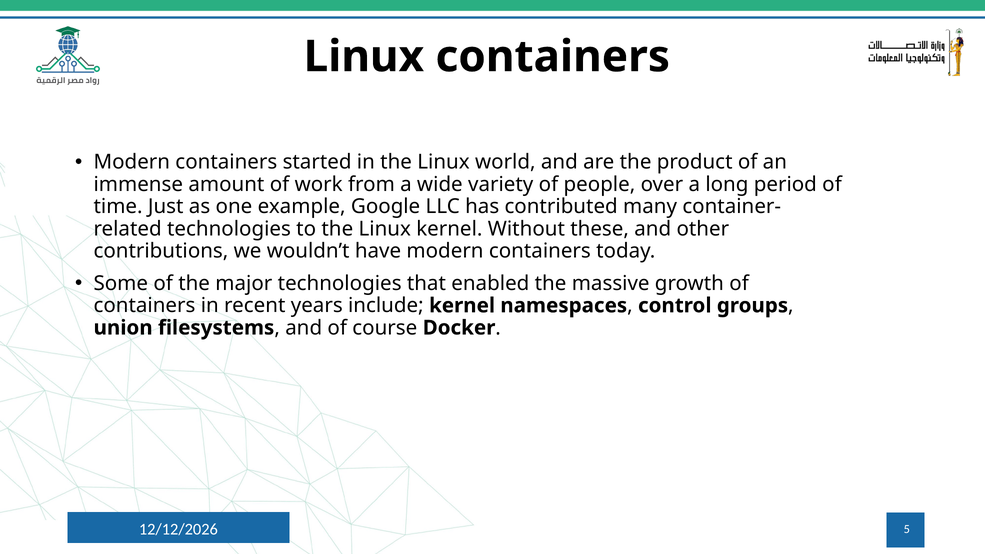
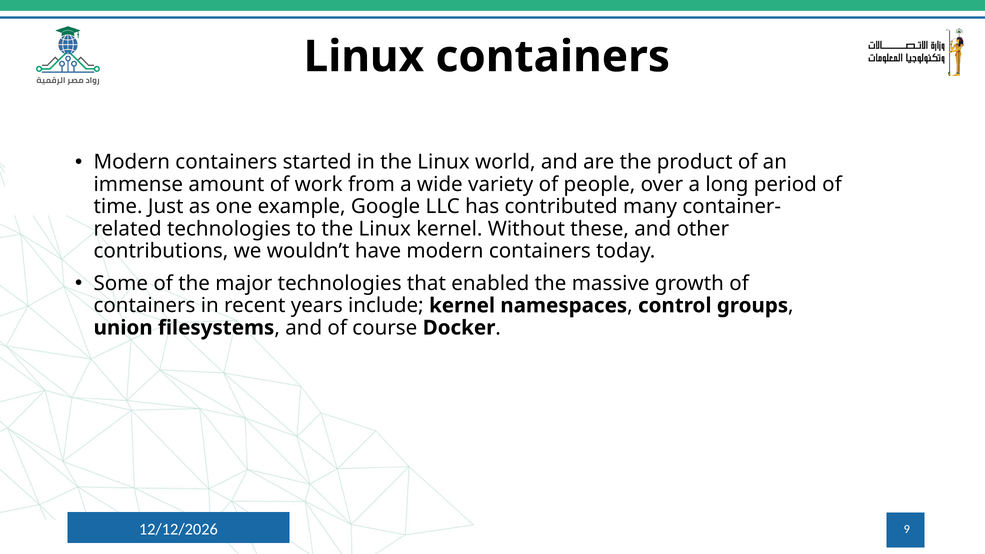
5: 5 -> 9
